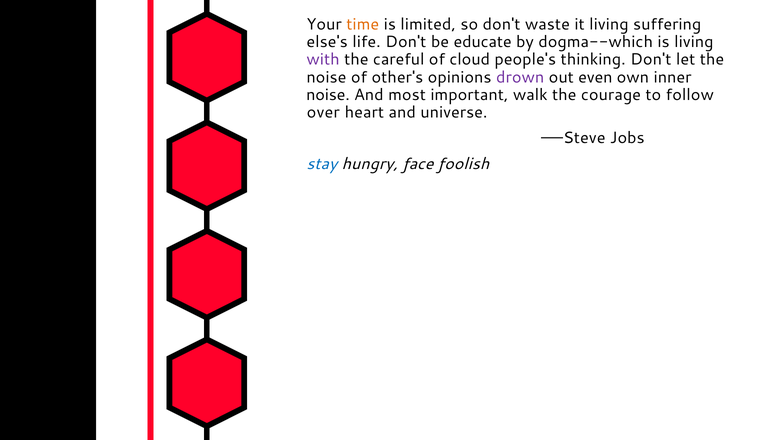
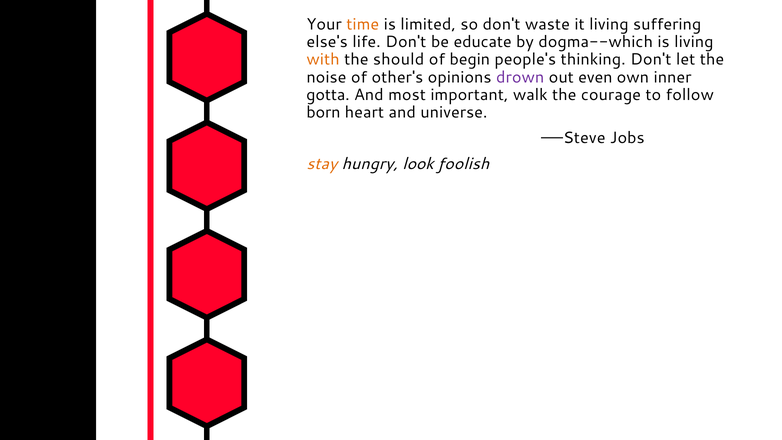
with colour: purple -> orange
careful: careful -> should
cloud: cloud -> begin
noise at (328, 95): noise -> gotta
over: over -> born
stay colour: blue -> orange
face: face -> look
